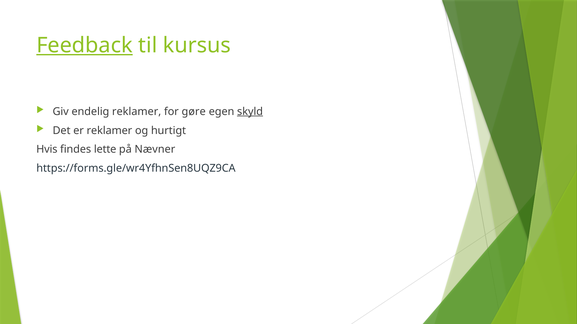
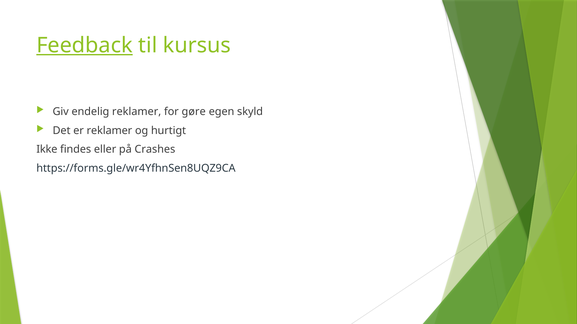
skyld underline: present -> none
Hvis: Hvis -> Ikke
lette: lette -> eller
Nævner: Nævner -> Crashes
